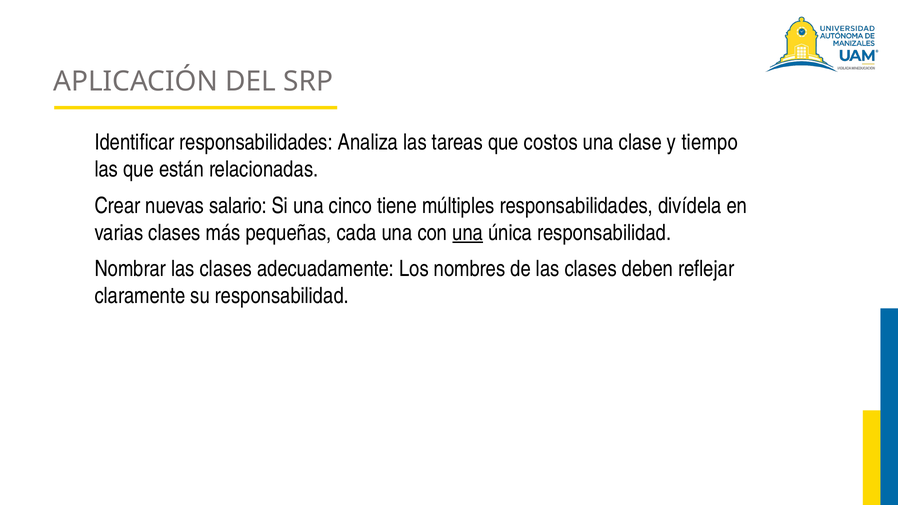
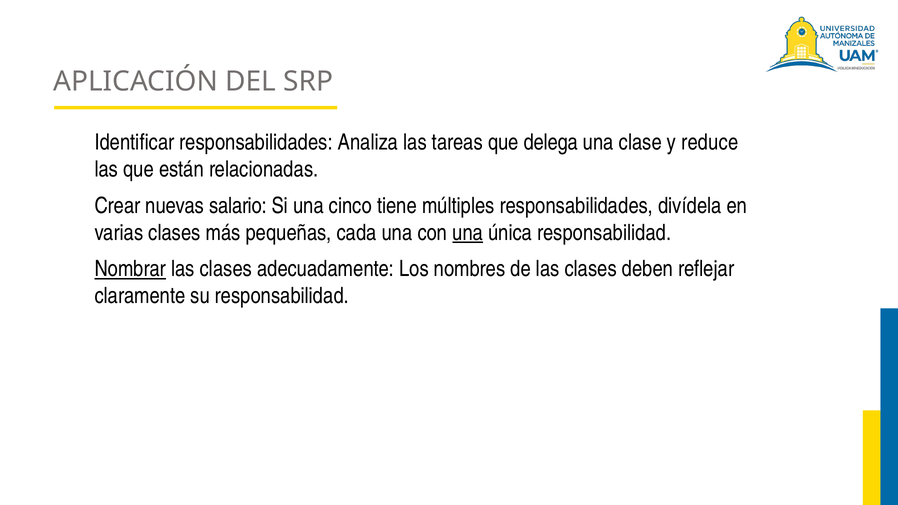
costos: costos -> delega
tiempo: tiempo -> reduce
Nombrar underline: none -> present
